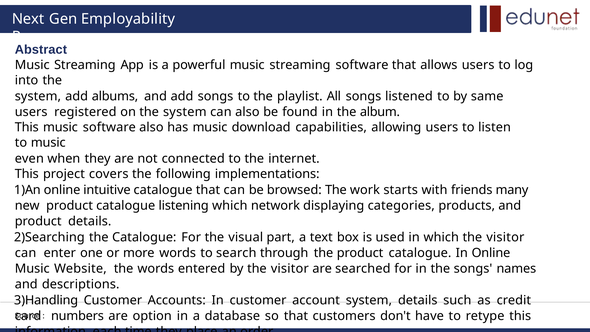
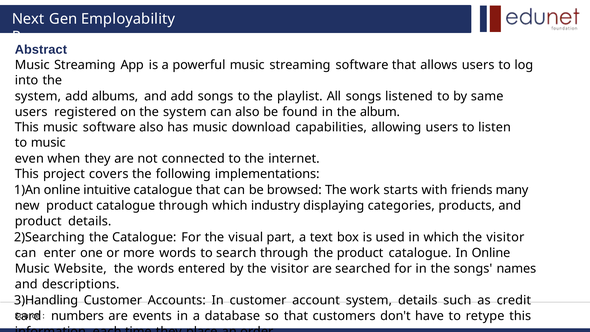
catalogue listening: listening -> through
network: network -> industry
option: option -> events
